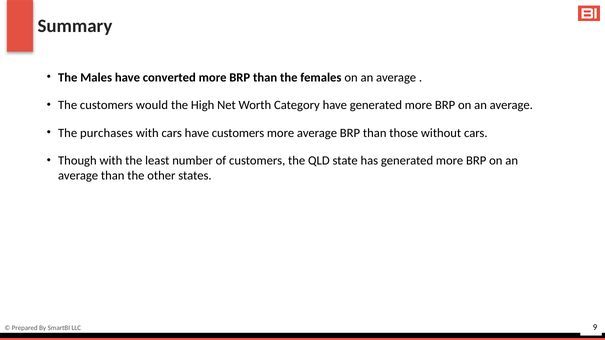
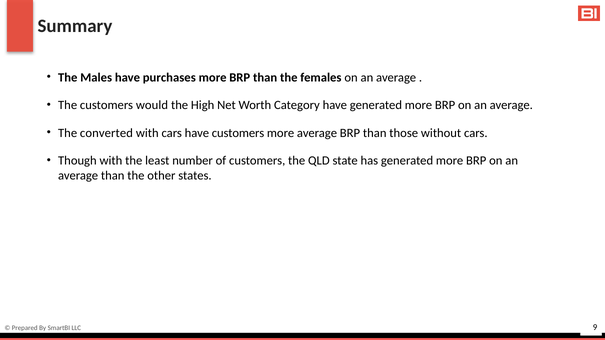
converted: converted -> purchases
purchases: purchases -> converted
